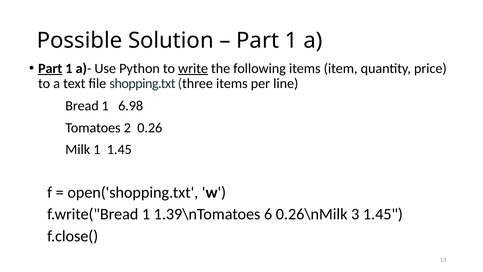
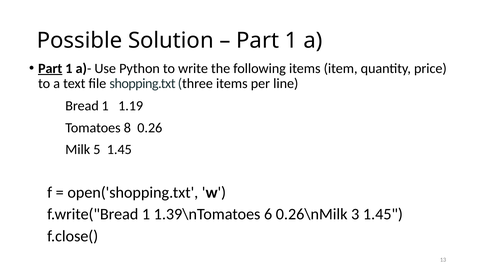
write underline: present -> none
6.98: 6.98 -> 1.19
2: 2 -> 8
Milk 1: 1 -> 5
